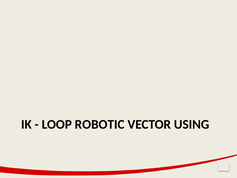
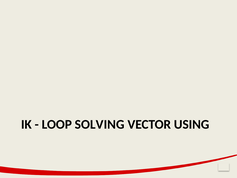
ROBOTIC: ROBOTIC -> SOLVING
